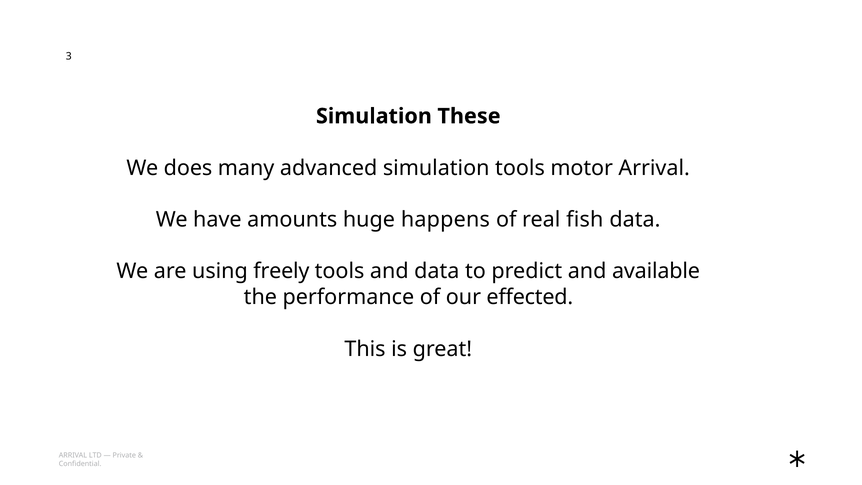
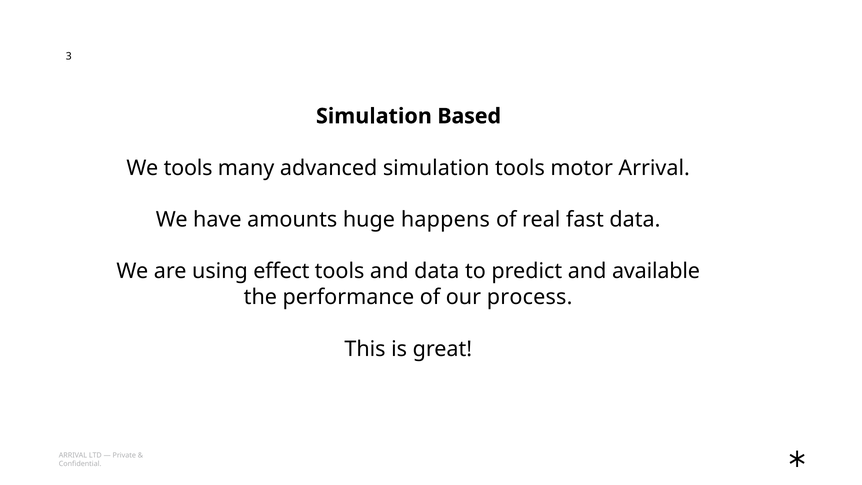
These: These -> Based
We does: does -> tools
fish: fish -> fast
freely: freely -> effect
effected: effected -> process
